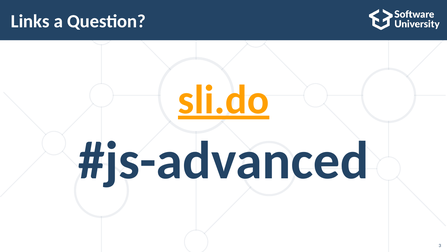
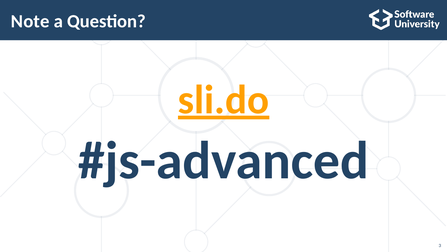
Links: Links -> Note
